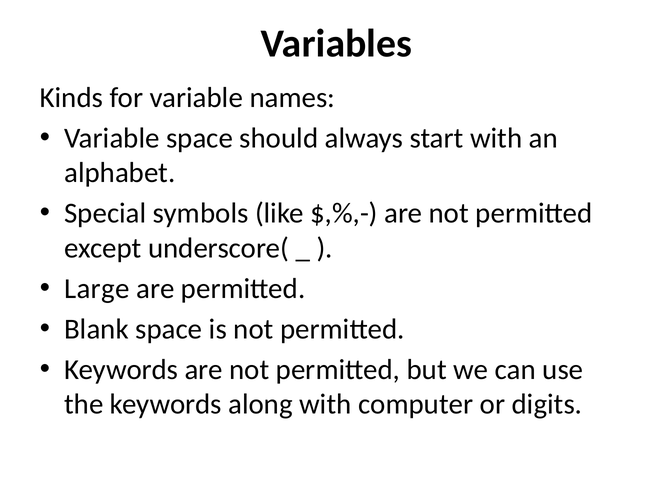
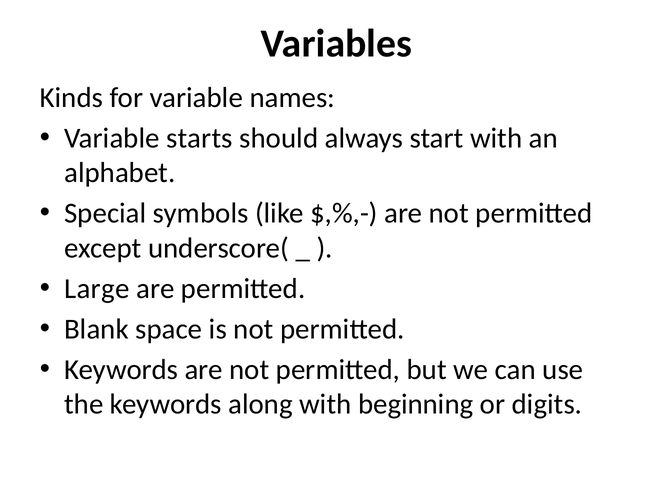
Variable space: space -> starts
computer: computer -> beginning
